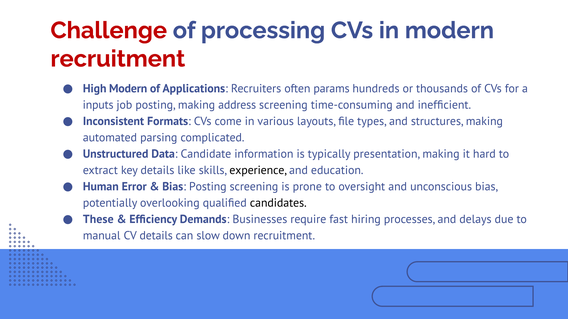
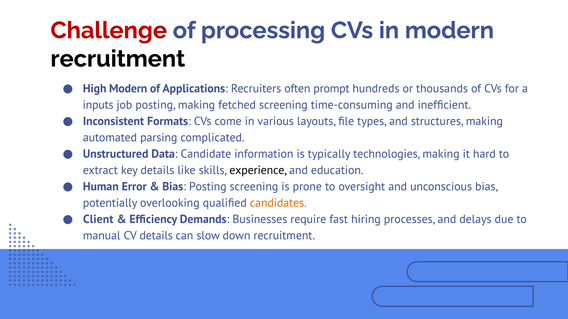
recruitment at (118, 59) colour: red -> black
params: params -> prompt
address: address -> fetched
presentation: presentation -> technologies
candidates colour: black -> orange
These: These -> Client
